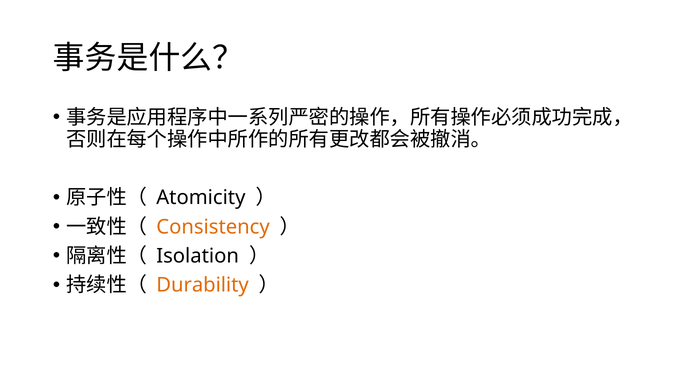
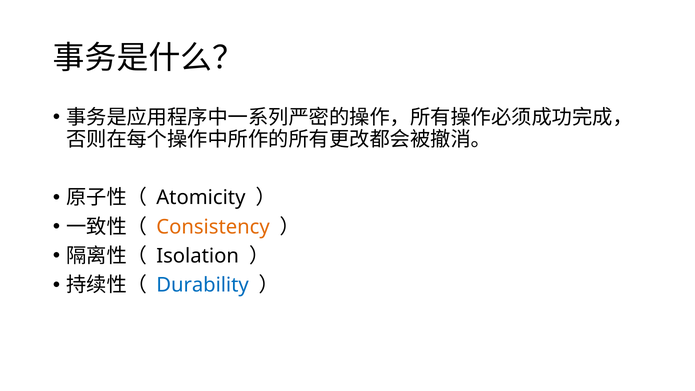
Durability colour: orange -> blue
